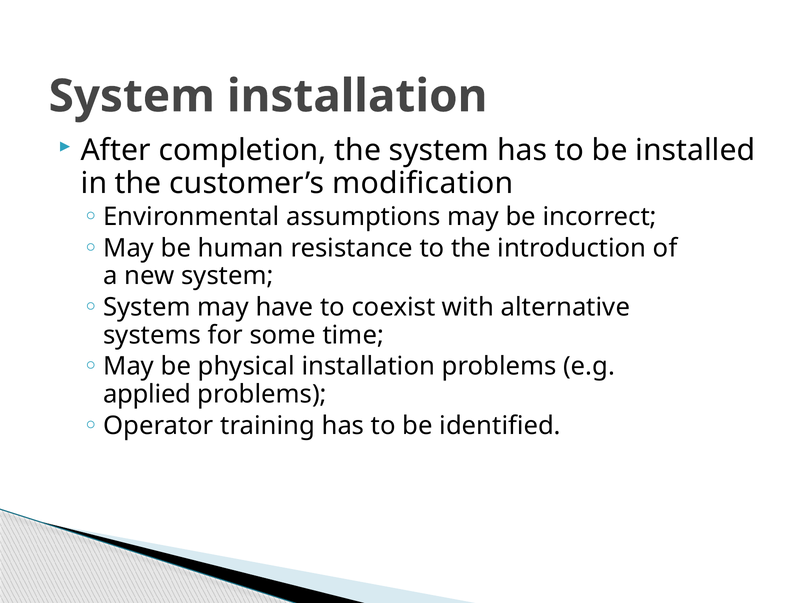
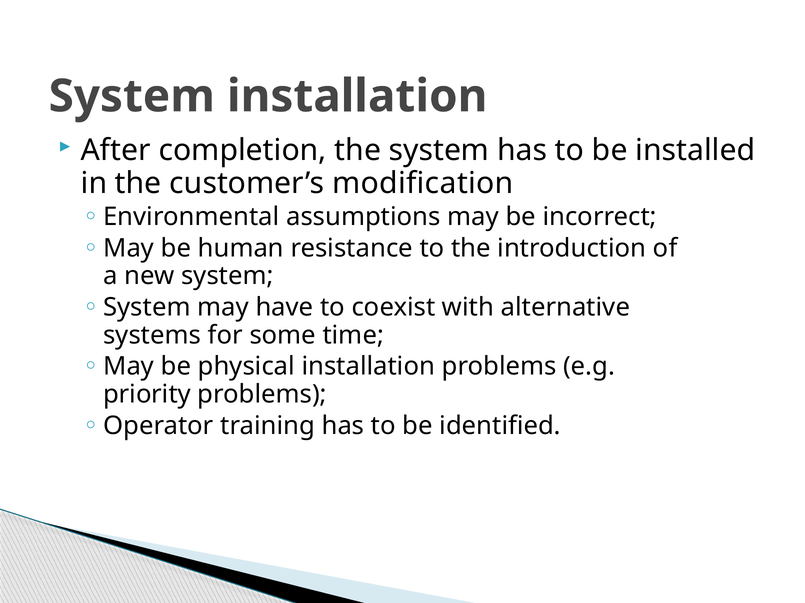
applied: applied -> priority
